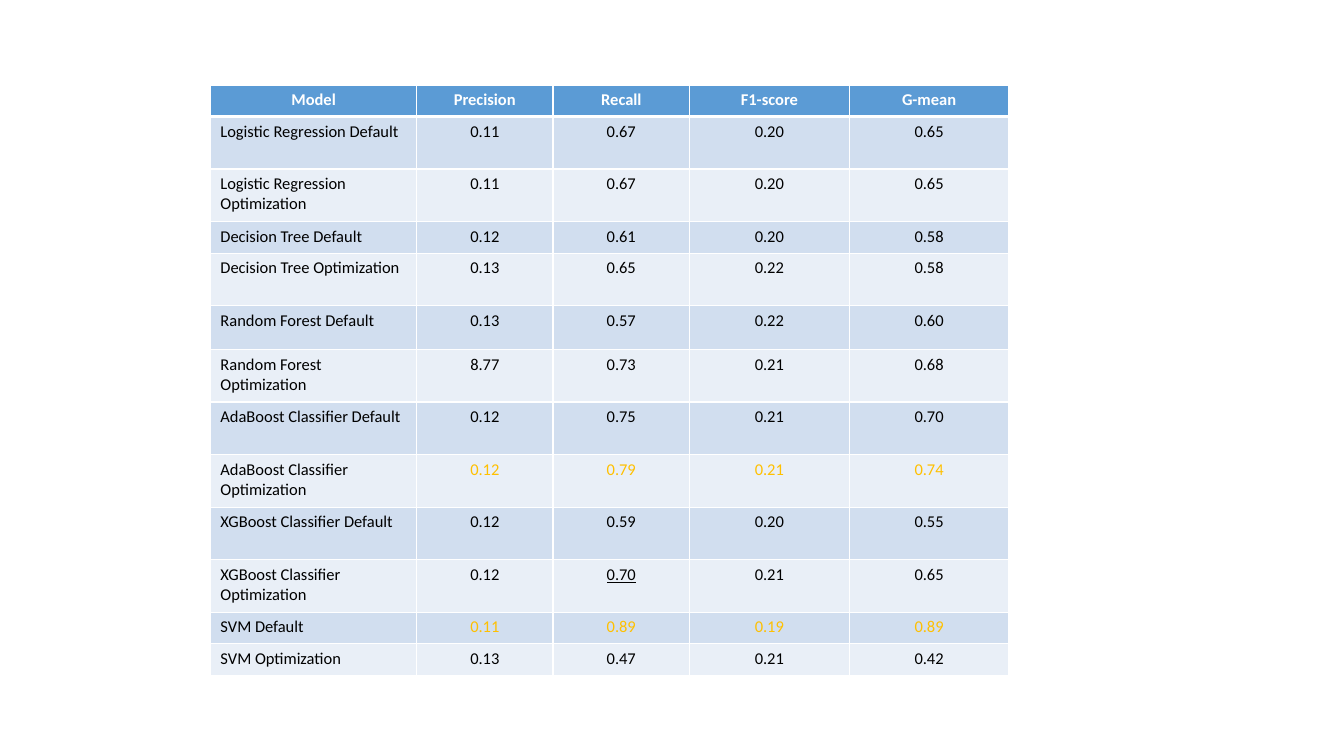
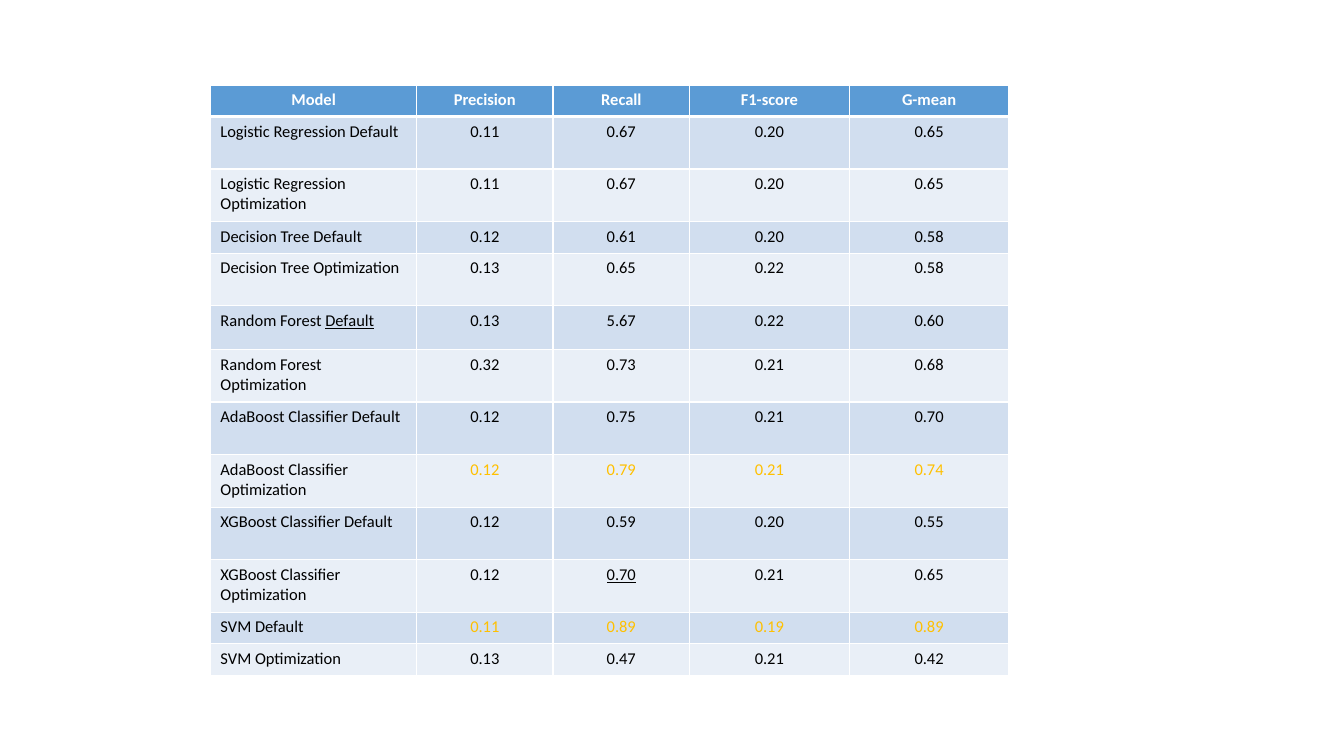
Default at (350, 321) underline: none -> present
0.57: 0.57 -> 5.67
8.77: 8.77 -> 0.32
